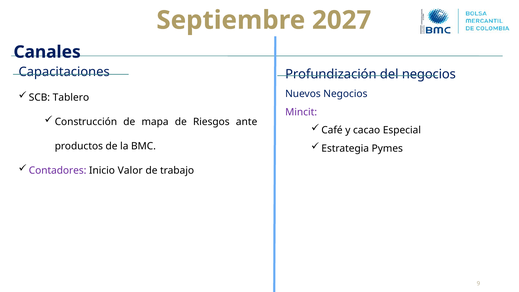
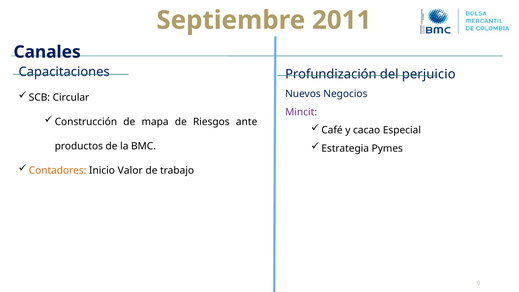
2027: 2027 -> 2011
del negocios: negocios -> perjuicio
Tablero: Tablero -> Circular
Contadores colour: purple -> orange
